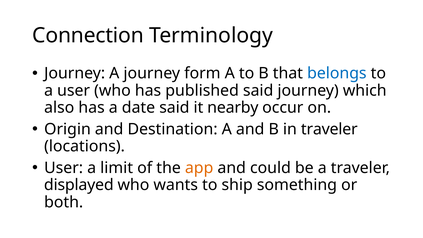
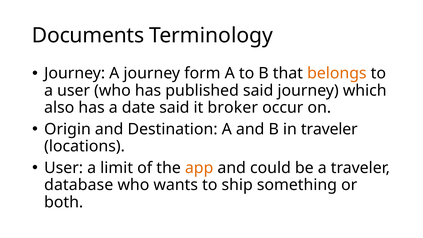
Connection: Connection -> Documents
belongs colour: blue -> orange
nearby: nearby -> broker
displayed: displayed -> database
